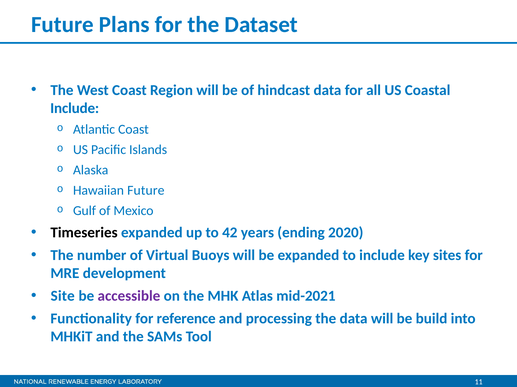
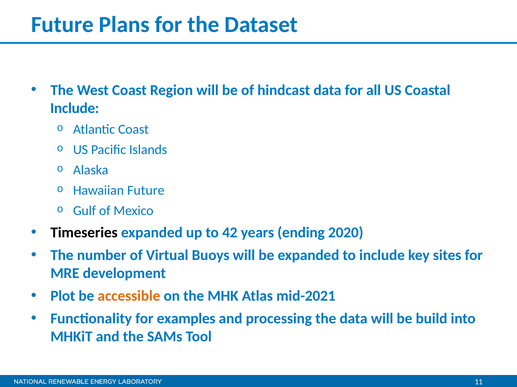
Site: Site -> Plot
accessible colour: purple -> orange
reference: reference -> examples
